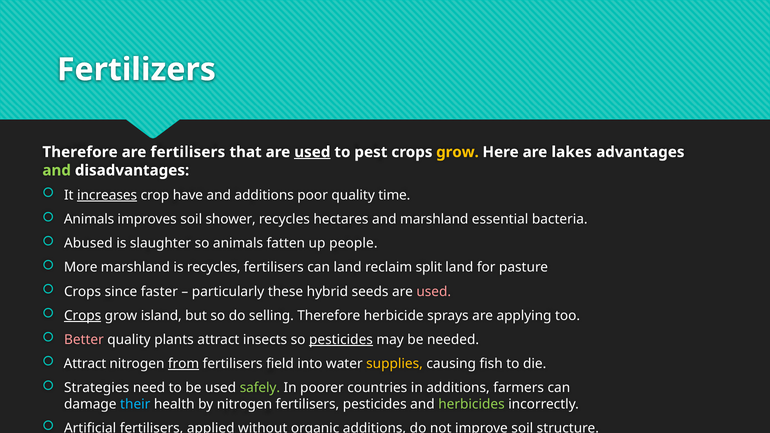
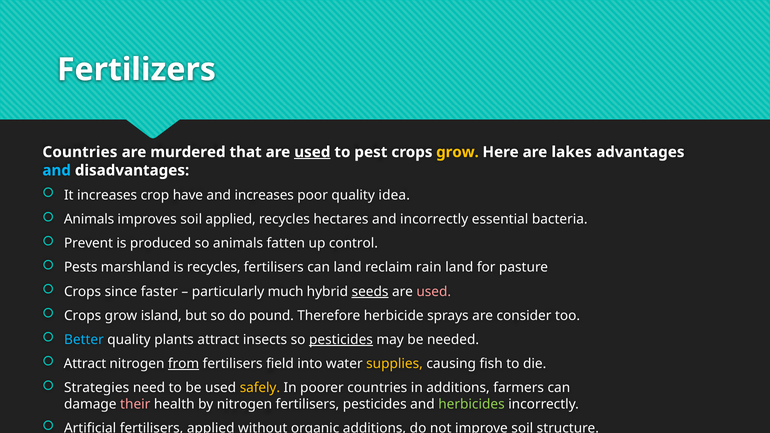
Therefore at (80, 152): Therefore -> Countries
are fertilisers: fertilisers -> murdered
and at (57, 170) colour: light green -> light blue
increases at (107, 195) underline: present -> none
and additions: additions -> increases
time: time -> idea
soil shower: shower -> applied
and marshland: marshland -> incorrectly
Abused: Abused -> Prevent
slaughter: slaughter -> produced
people: people -> control
More: More -> Pests
split: split -> rain
these: these -> much
seeds underline: none -> present
Crops at (83, 316) underline: present -> none
selling: selling -> pound
applying: applying -> consider
Better colour: pink -> light blue
safely colour: light green -> yellow
their colour: light blue -> pink
